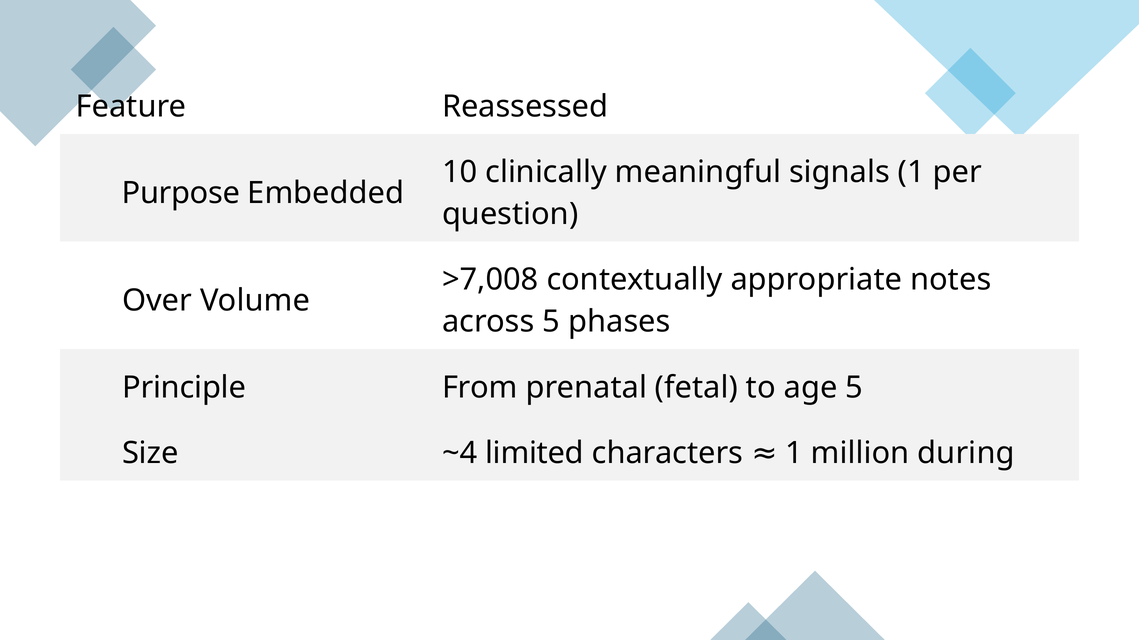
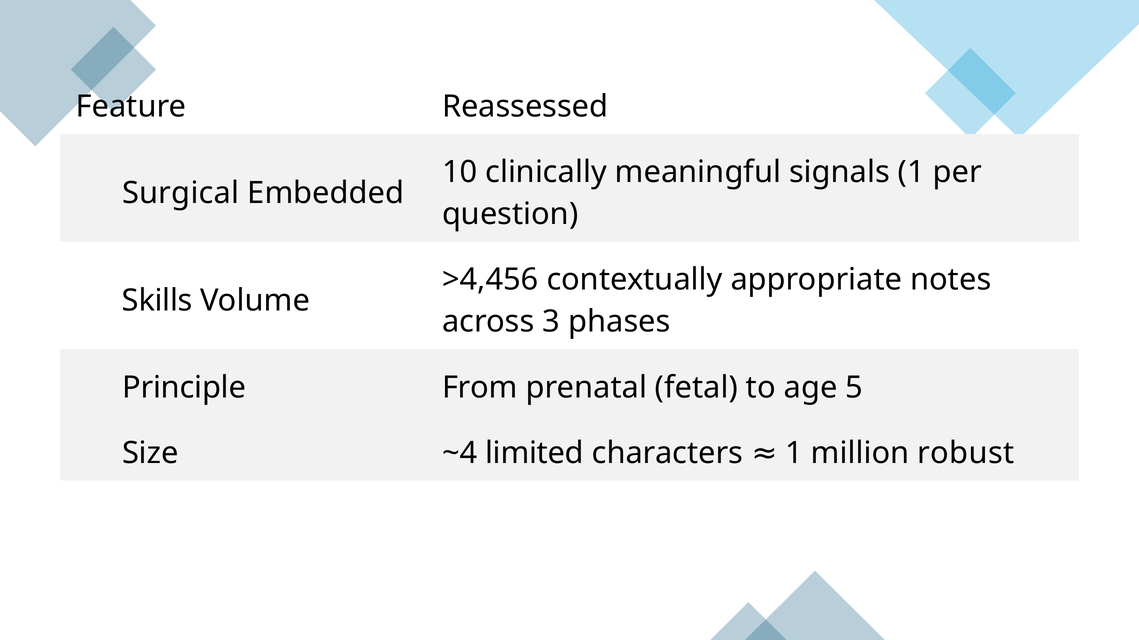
Purpose: Purpose -> Surgical
>7,008: >7,008 -> >4,456
Over: Over -> Skills
across 5: 5 -> 3
during: during -> robust
